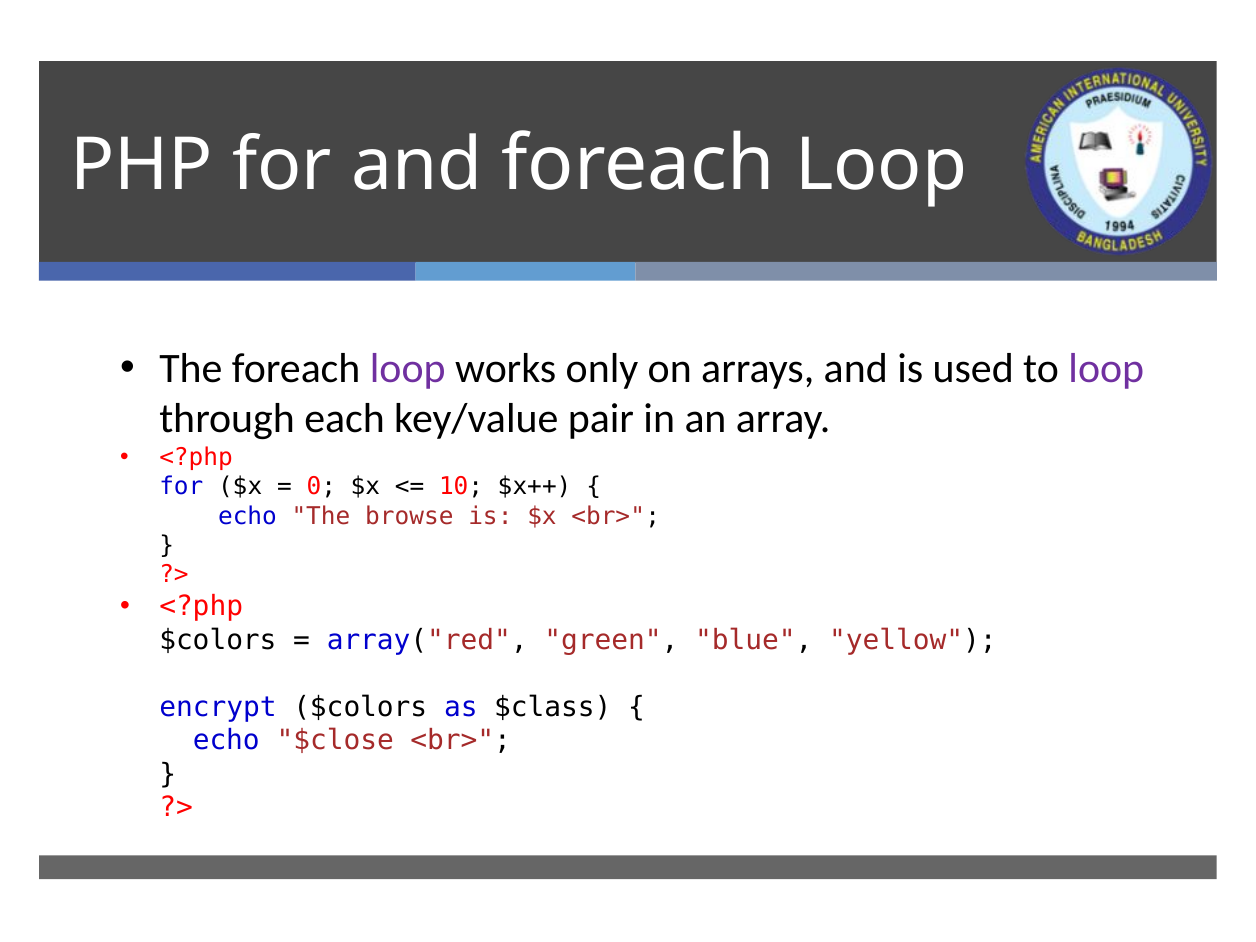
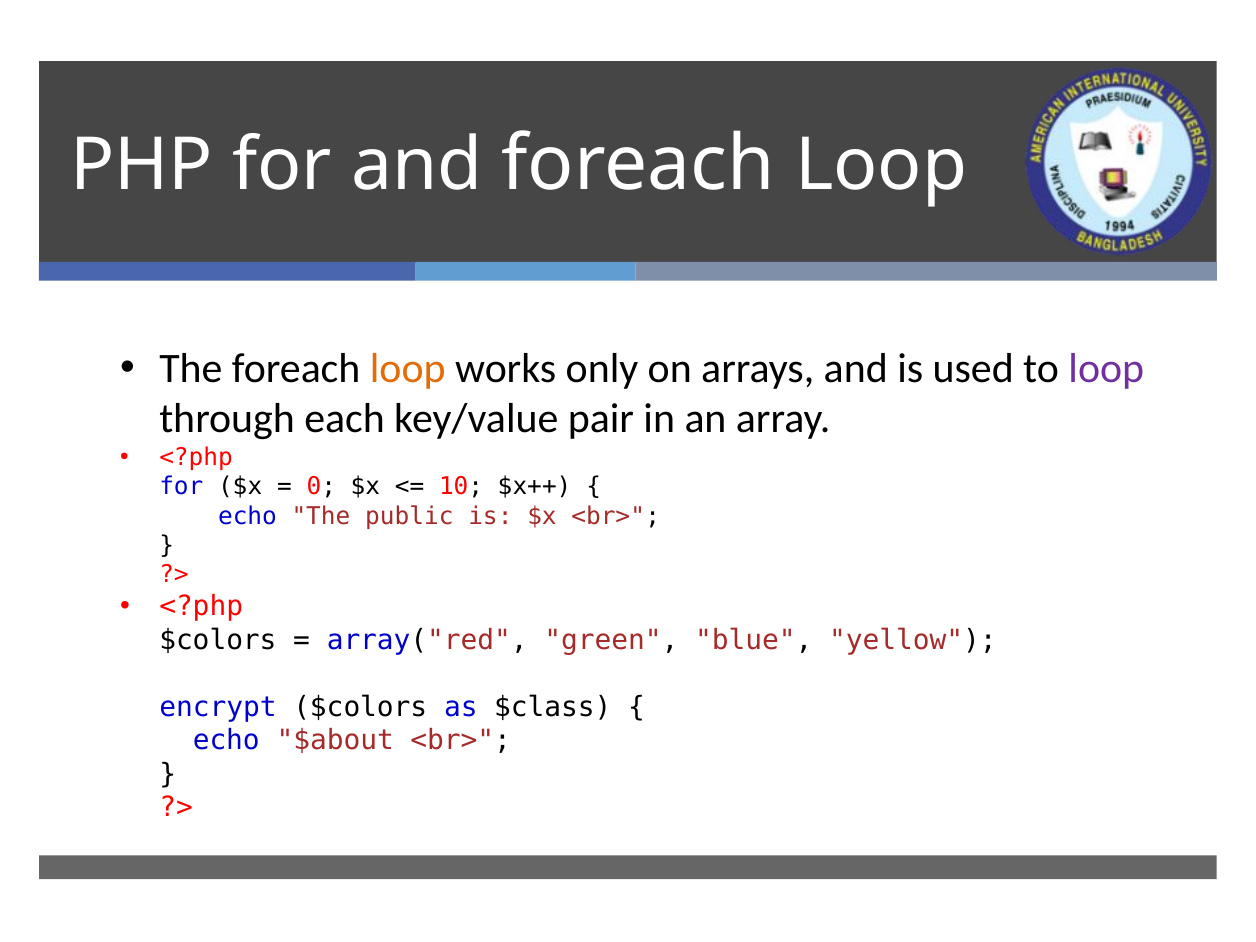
loop at (408, 369) colour: purple -> orange
browse: browse -> public
$close: $close -> $about
